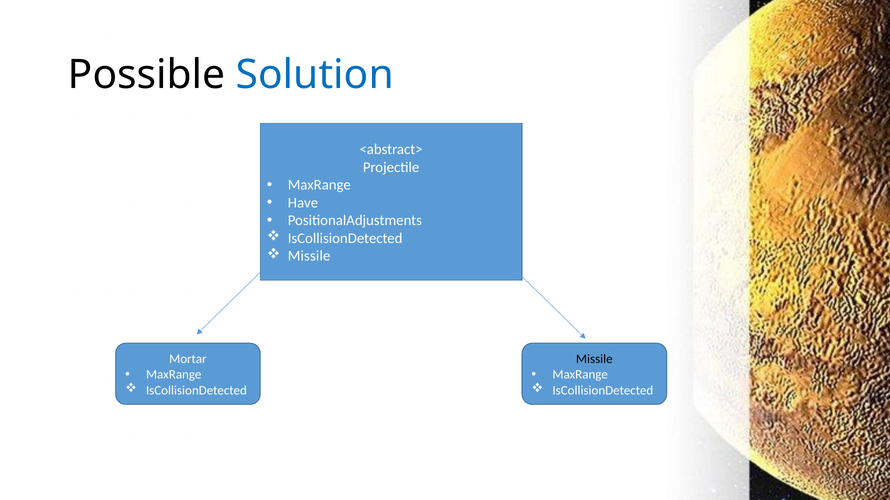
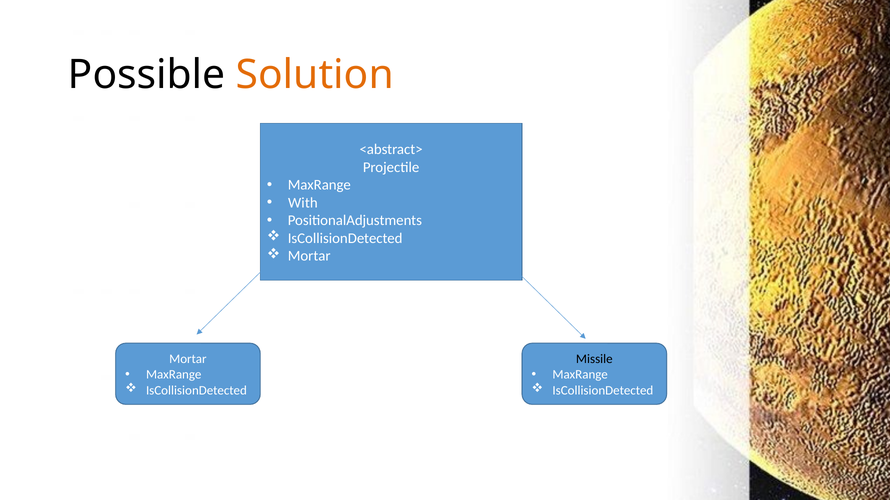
Solution colour: blue -> orange
Have: Have -> With
Missile at (309, 256): Missile -> Mortar
